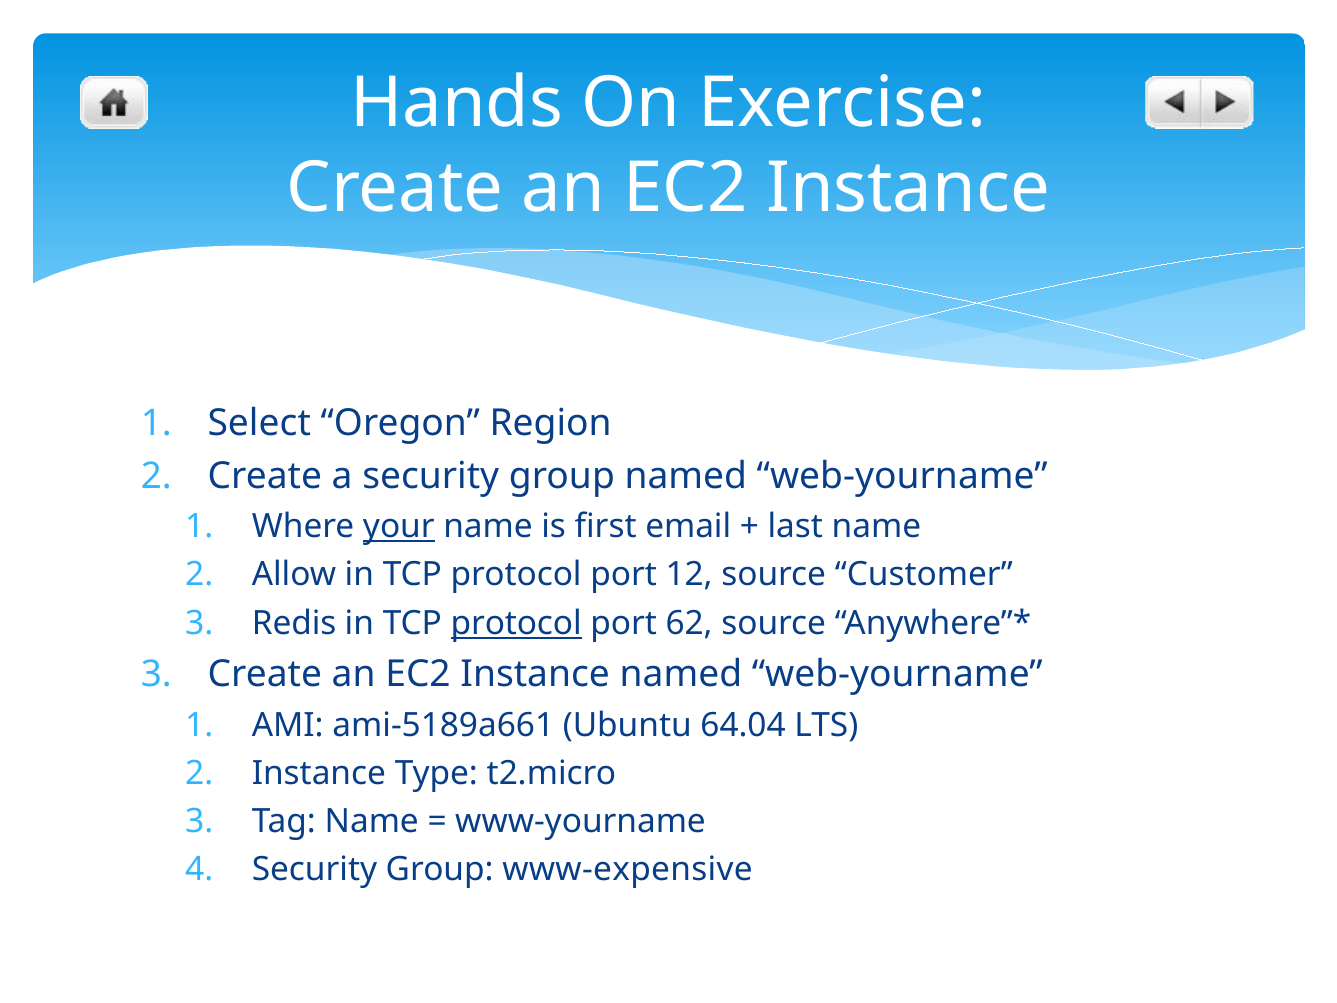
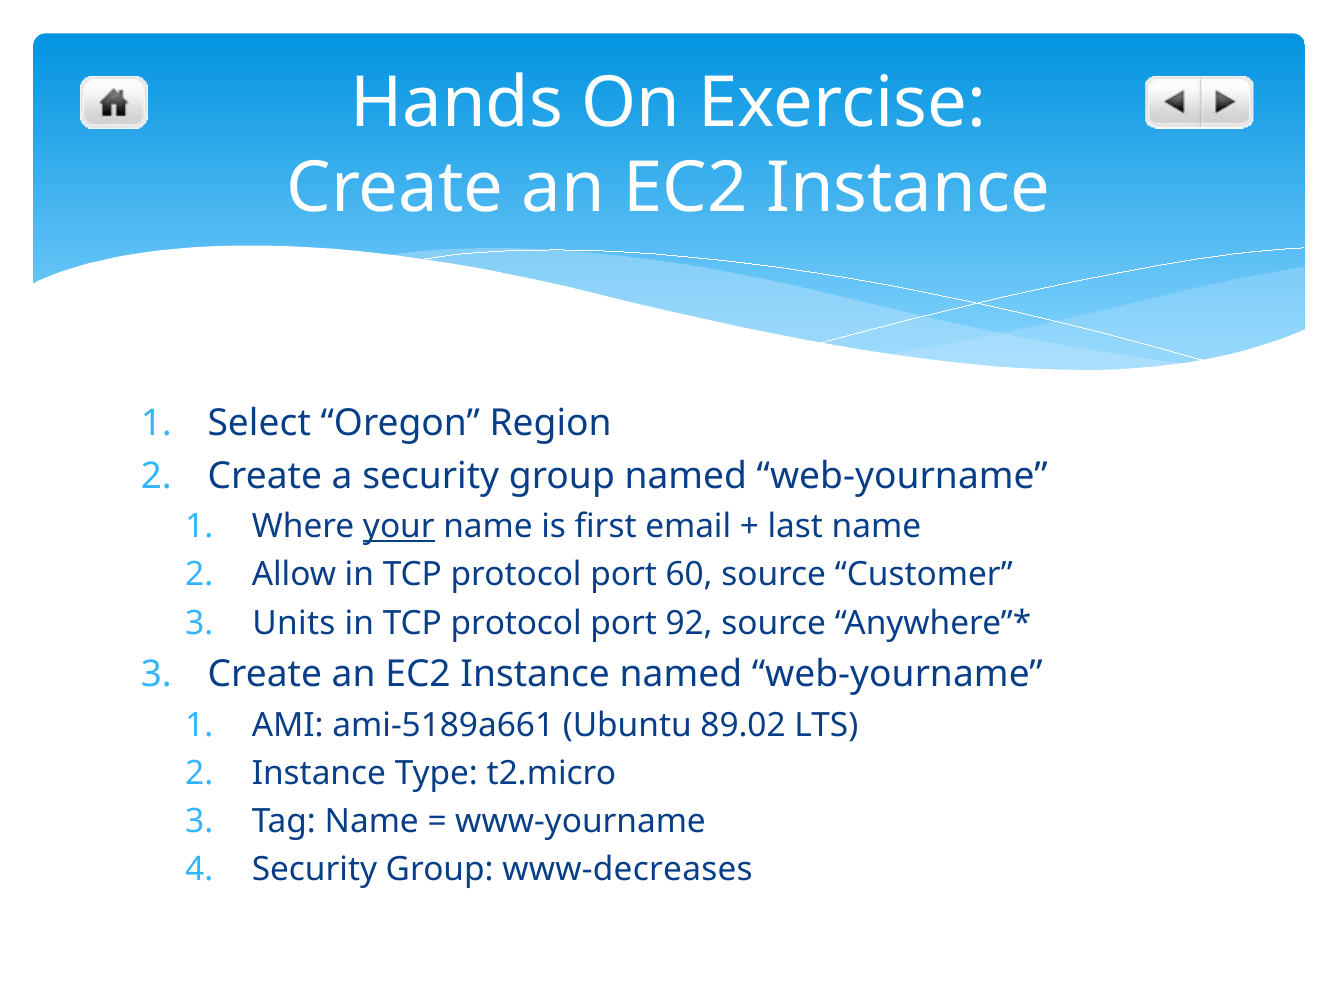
12: 12 -> 60
Redis: Redis -> Units
protocol at (516, 623) underline: present -> none
62: 62 -> 92
64.04: 64.04 -> 89.02
www-expensive: www-expensive -> www-decreases
